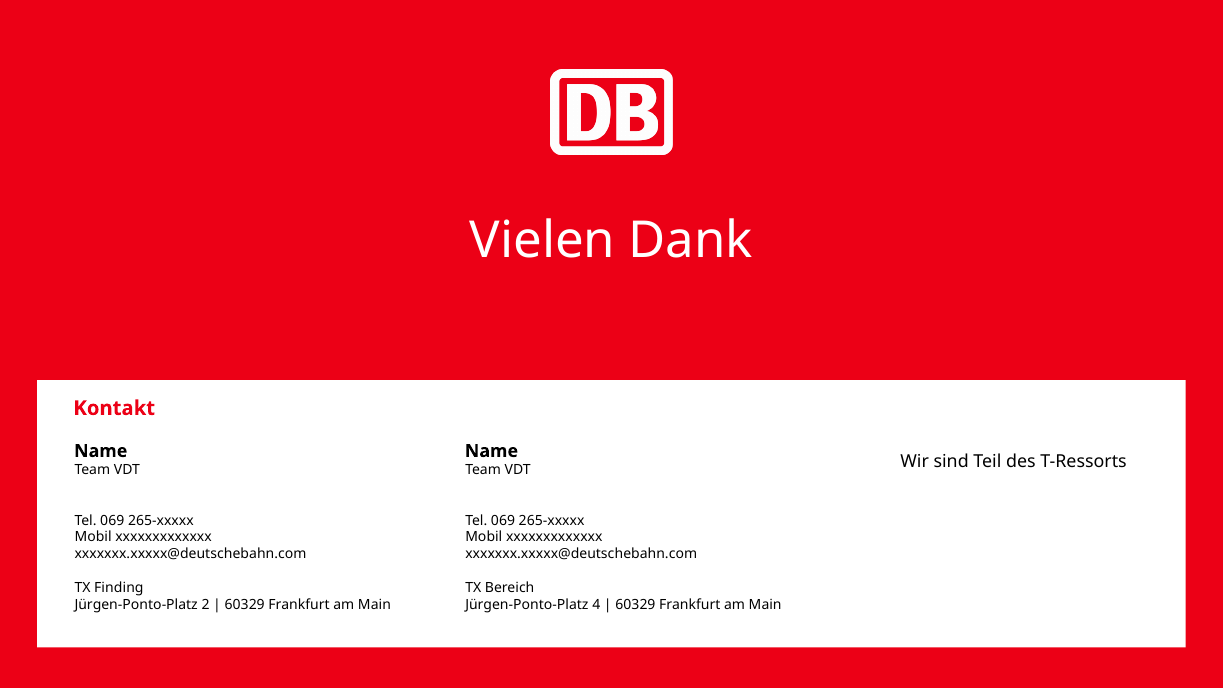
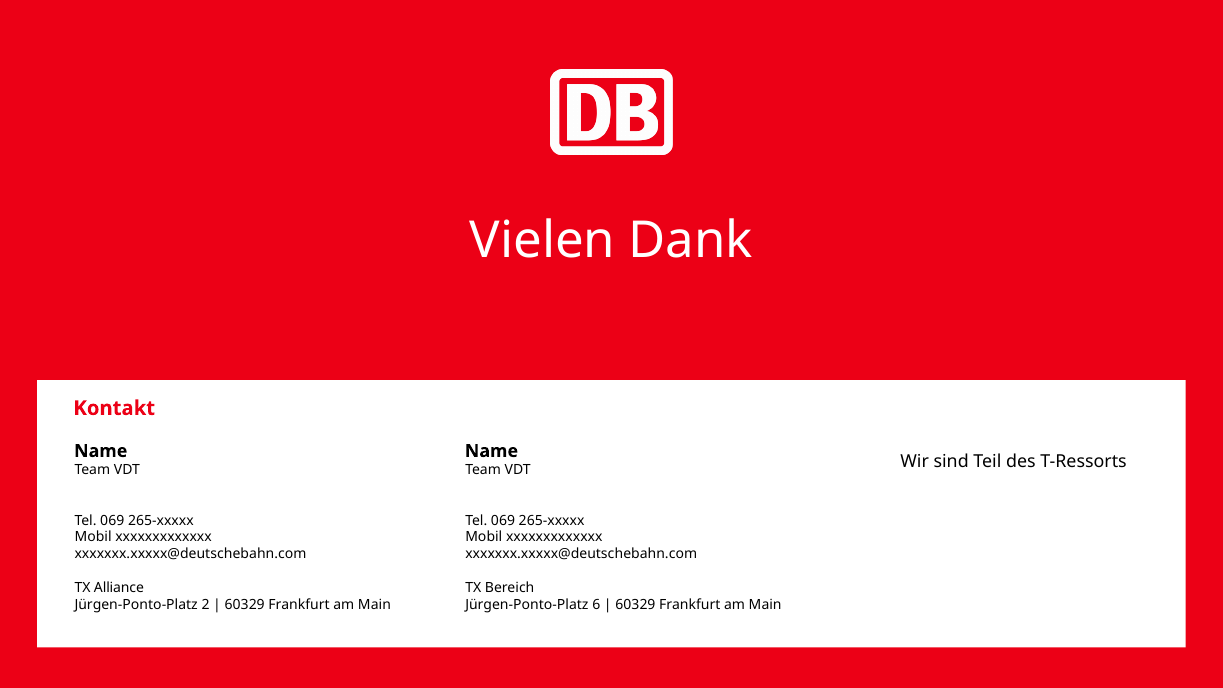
Finding: Finding -> Alliance
4: 4 -> 6
